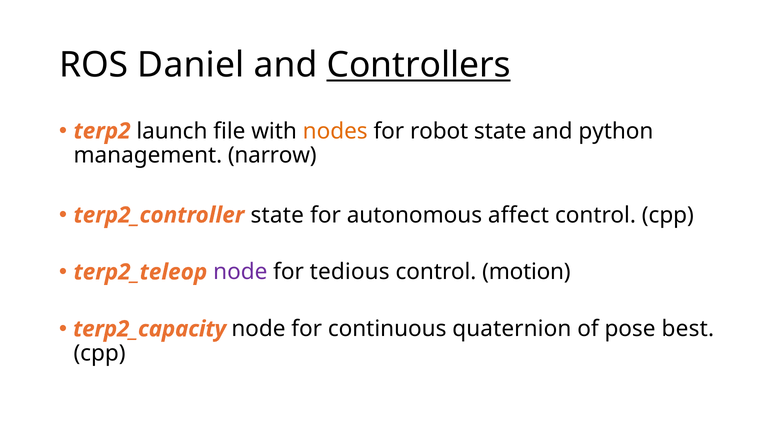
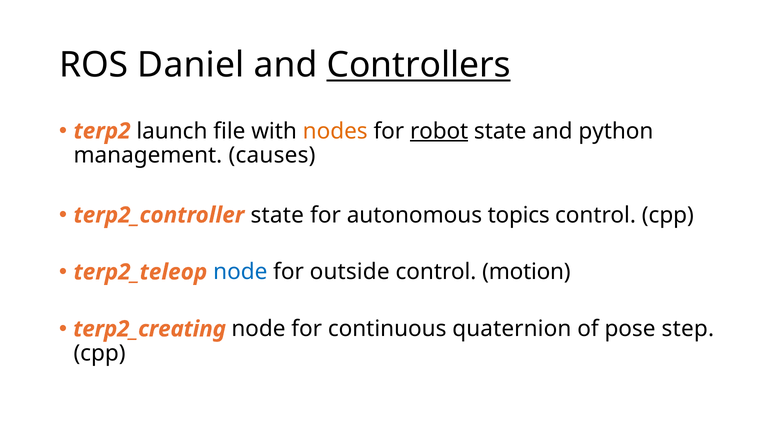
robot underline: none -> present
narrow: narrow -> causes
affect: affect -> topics
node at (240, 272) colour: purple -> blue
tedious: tedious -> outside
terp2_capacity: terp2_capacity -> terp2_creating
best: best -> step
